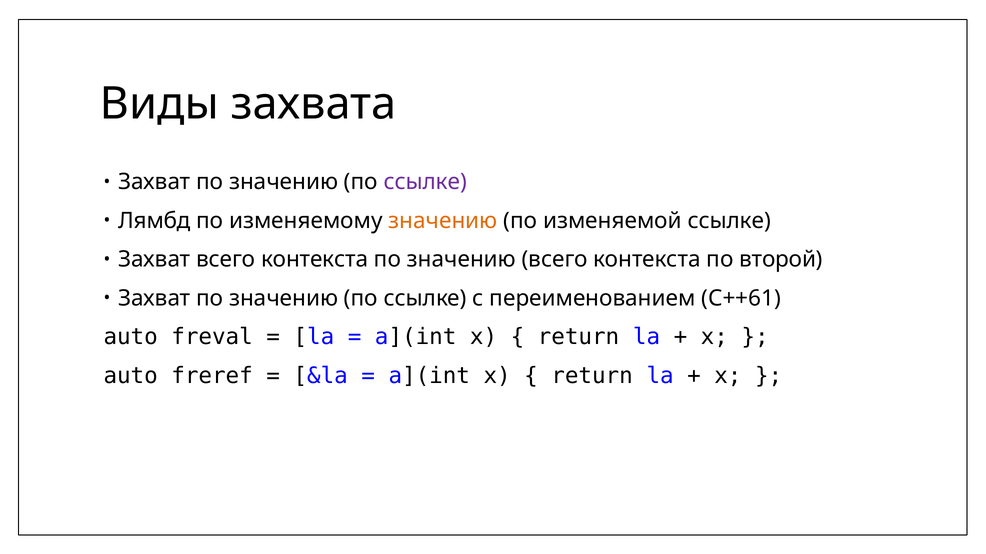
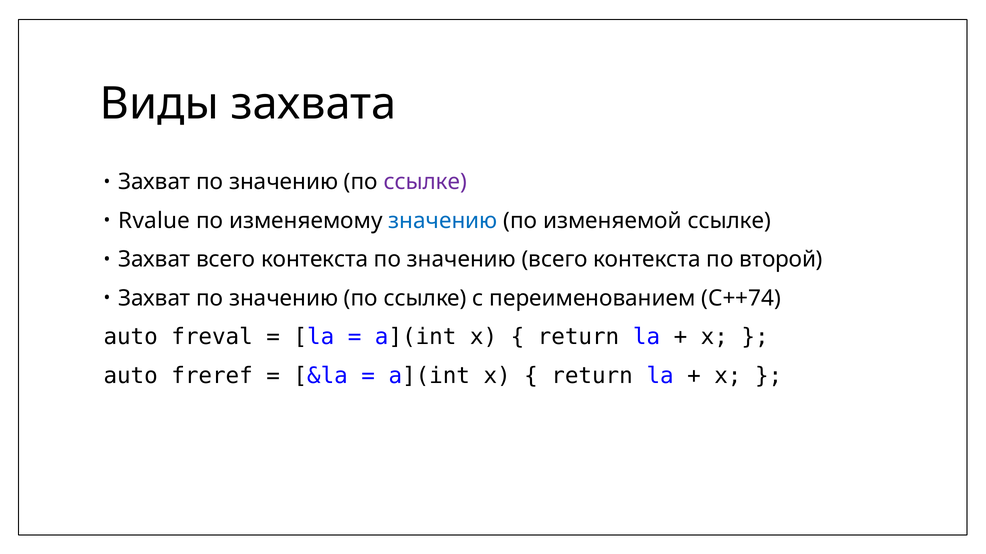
Лямбд: Лямбд -> Rvalue
значению at (443, 221) colour: orange -> blue
С++61: С++61 -> С++74
